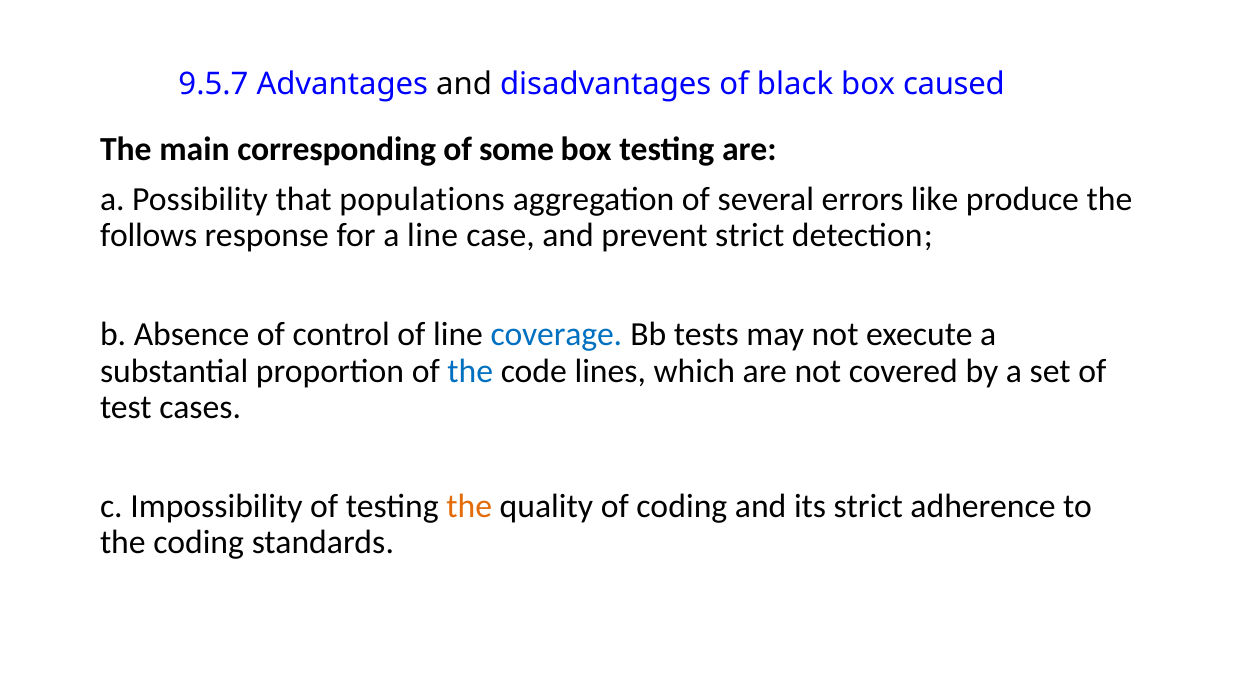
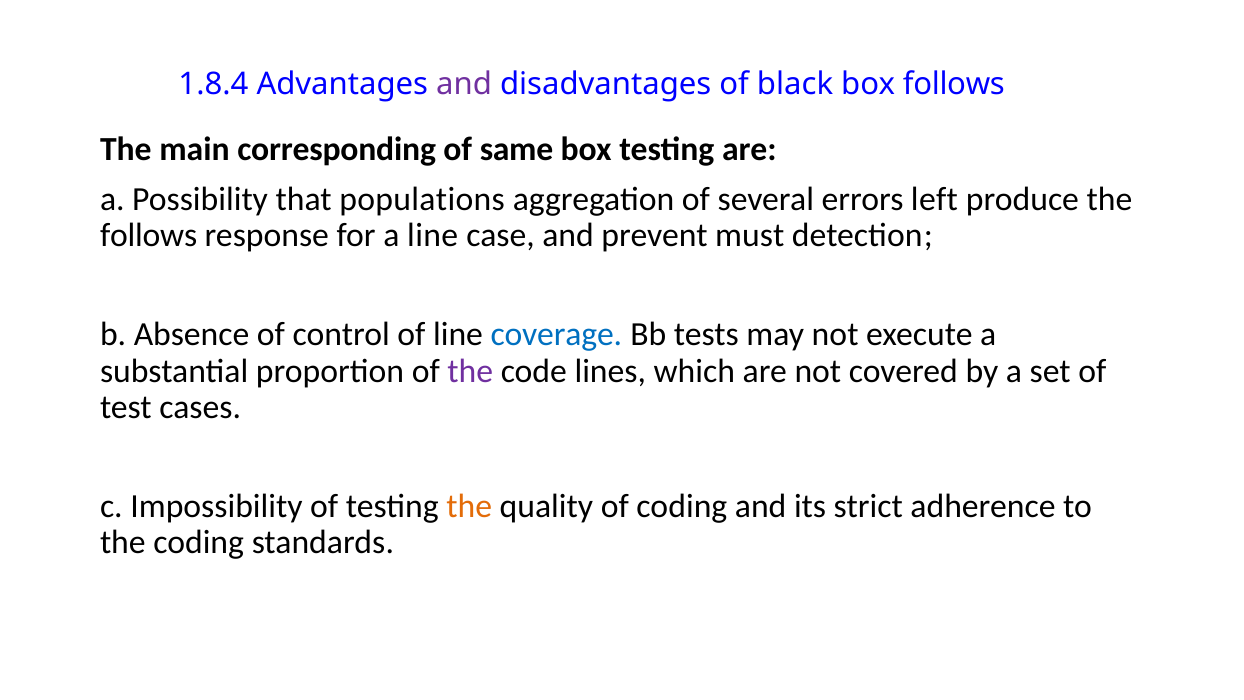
9.5.7: 9.5.7 -> 1.8.4
and at (464, 85) colour: black -> purple
box caused: caused -> follows
some: some -> same
like: like -> left
prevent strict: strict -> must
the at (470, 371) colour: blue -> purple
